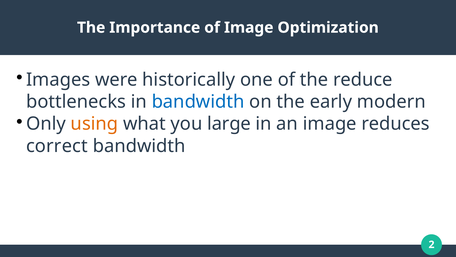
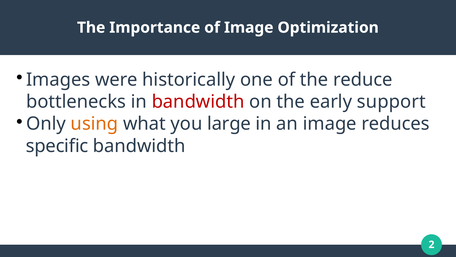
bandwidth at (198, 102) colour: blue -> red
modern: modern -> support
correct: correct -> specific
